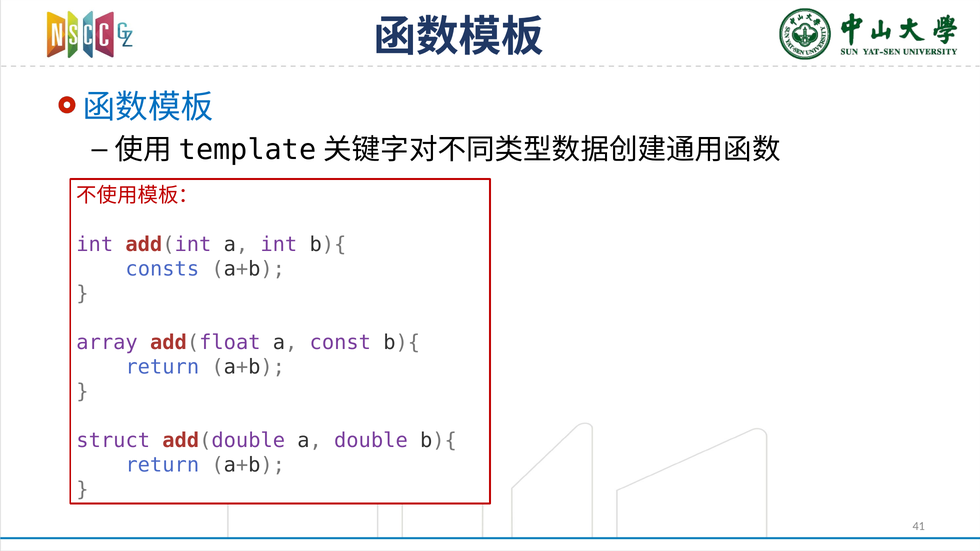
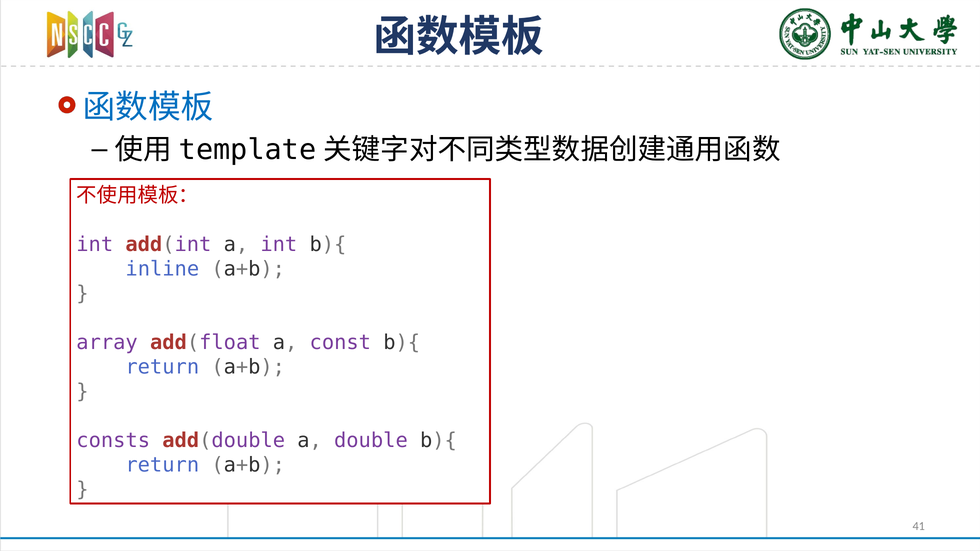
consts: consts -> inline
struct: struct -> consts
